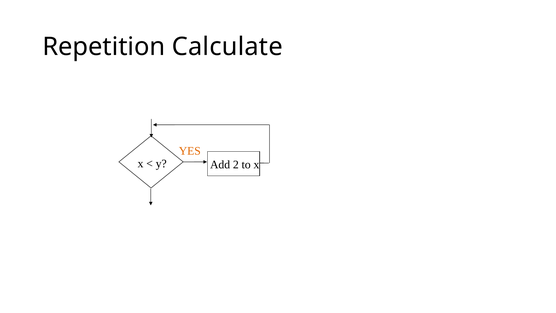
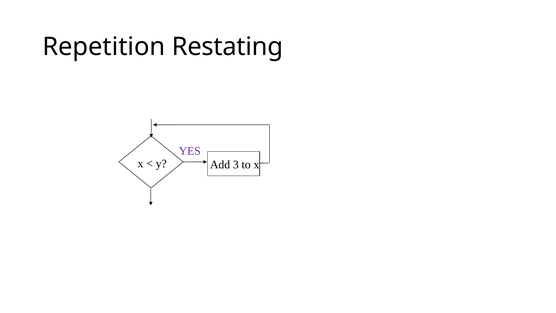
Calculate: Calculate -> Restating
YES colour: orange -> purple
2: 2 -> 3
